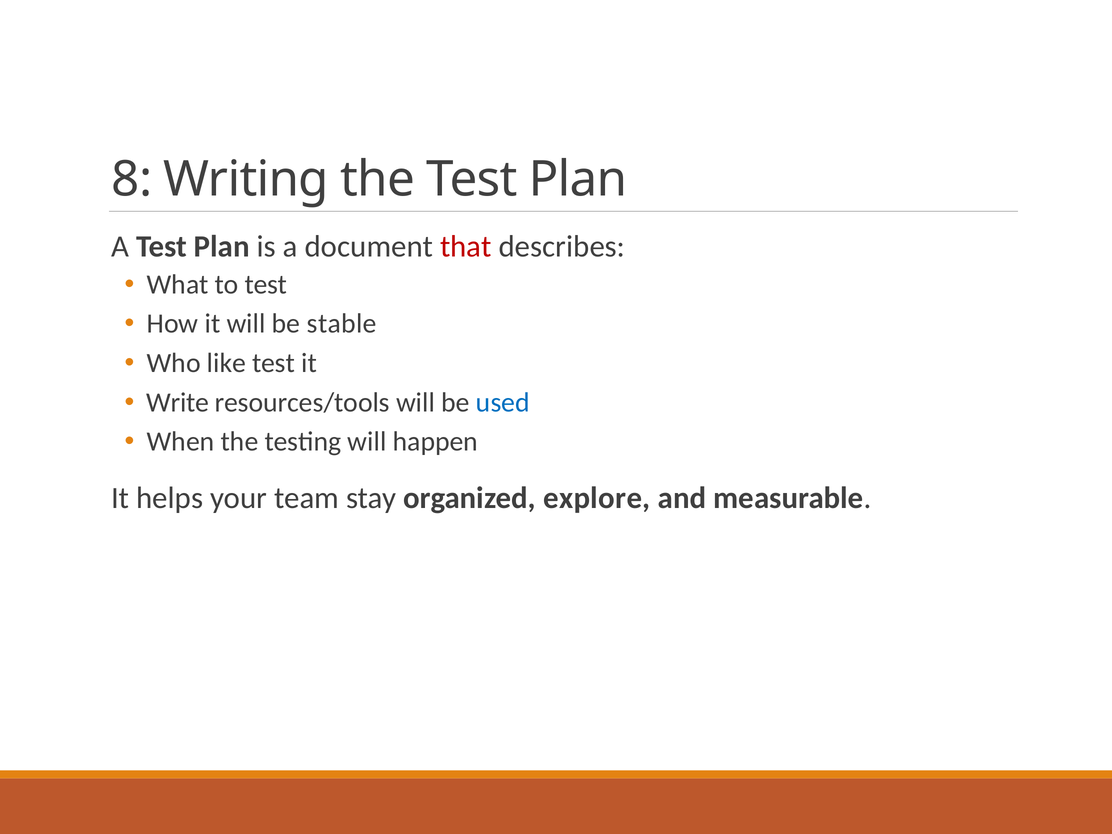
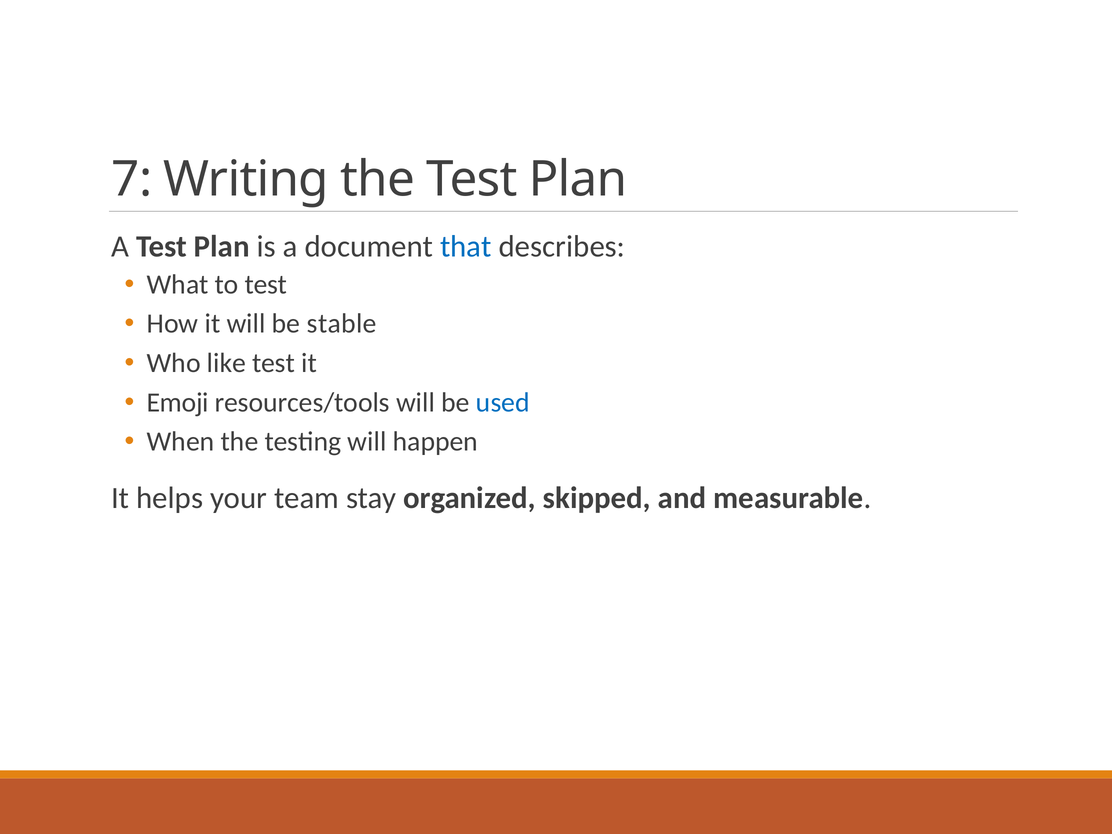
8: 8 -> 7
that colour: red -> blue
Write: Write -> Emoji
explore: explore -> skipped
